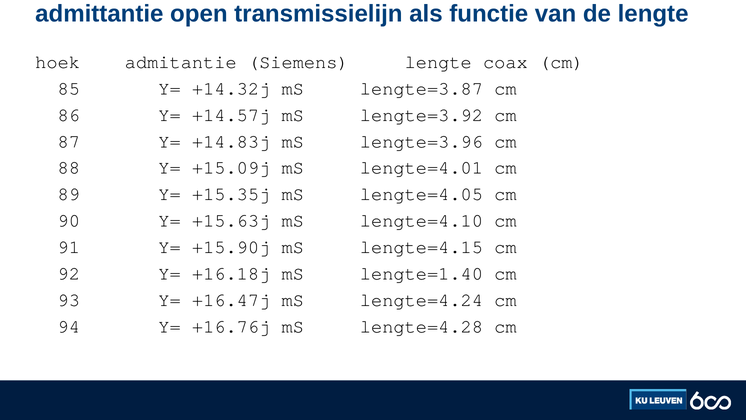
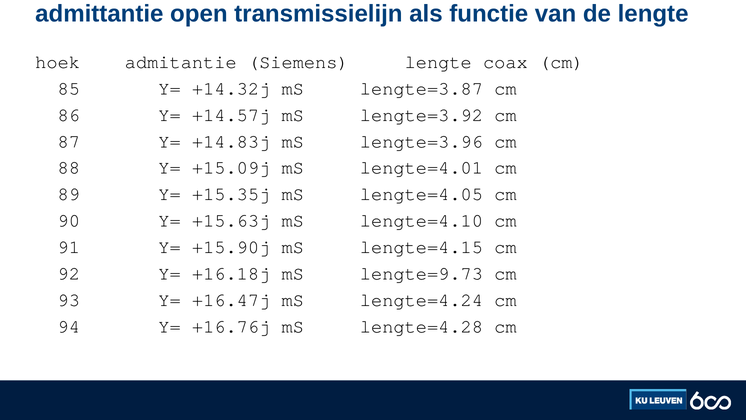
lengte=1.40: lengte=1.40 -> lengte=9.73
